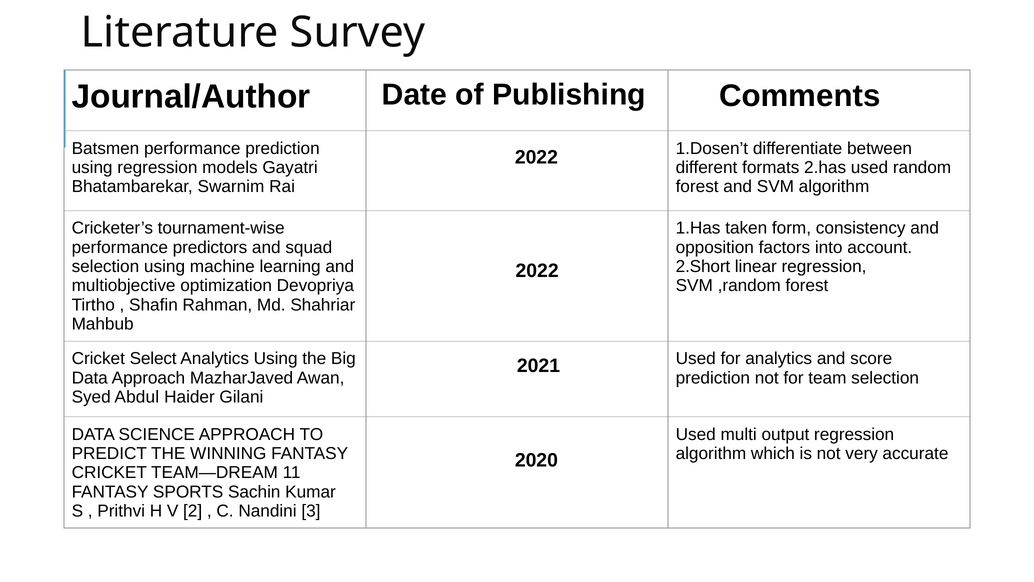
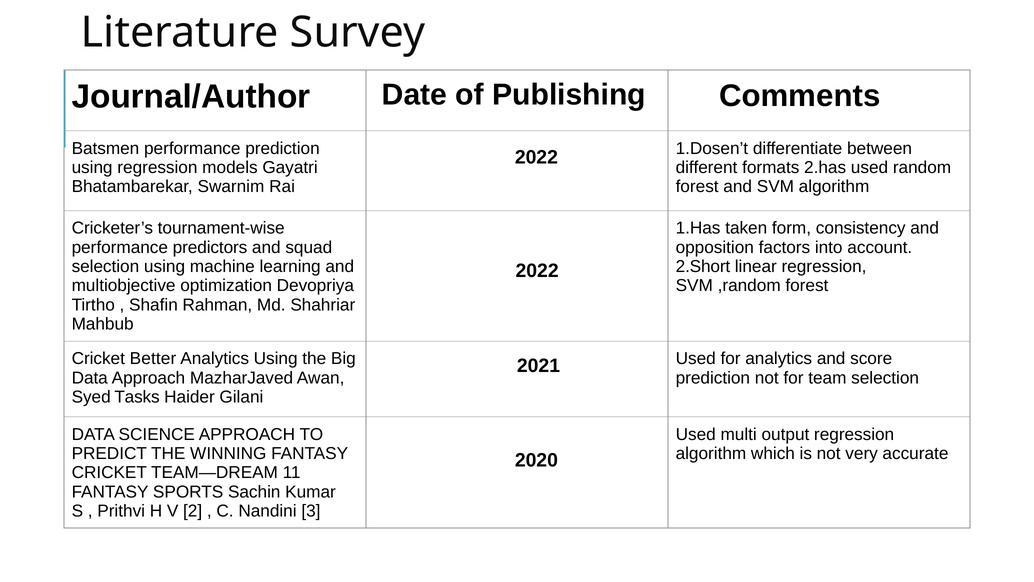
Select: Select -> Better
Abdul: Abdul -> Tasks
